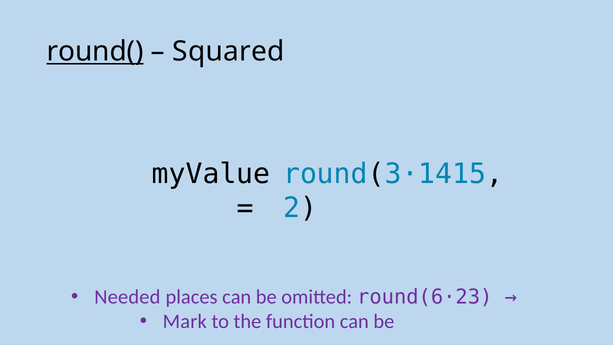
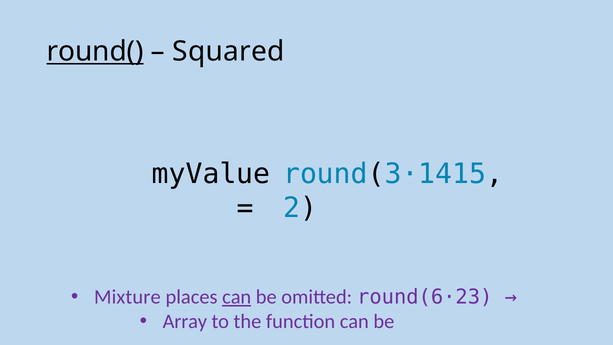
Needed: Needed -> Mixture
can at (237, 297) underline: none -> present
Mark: Mark -> Array
